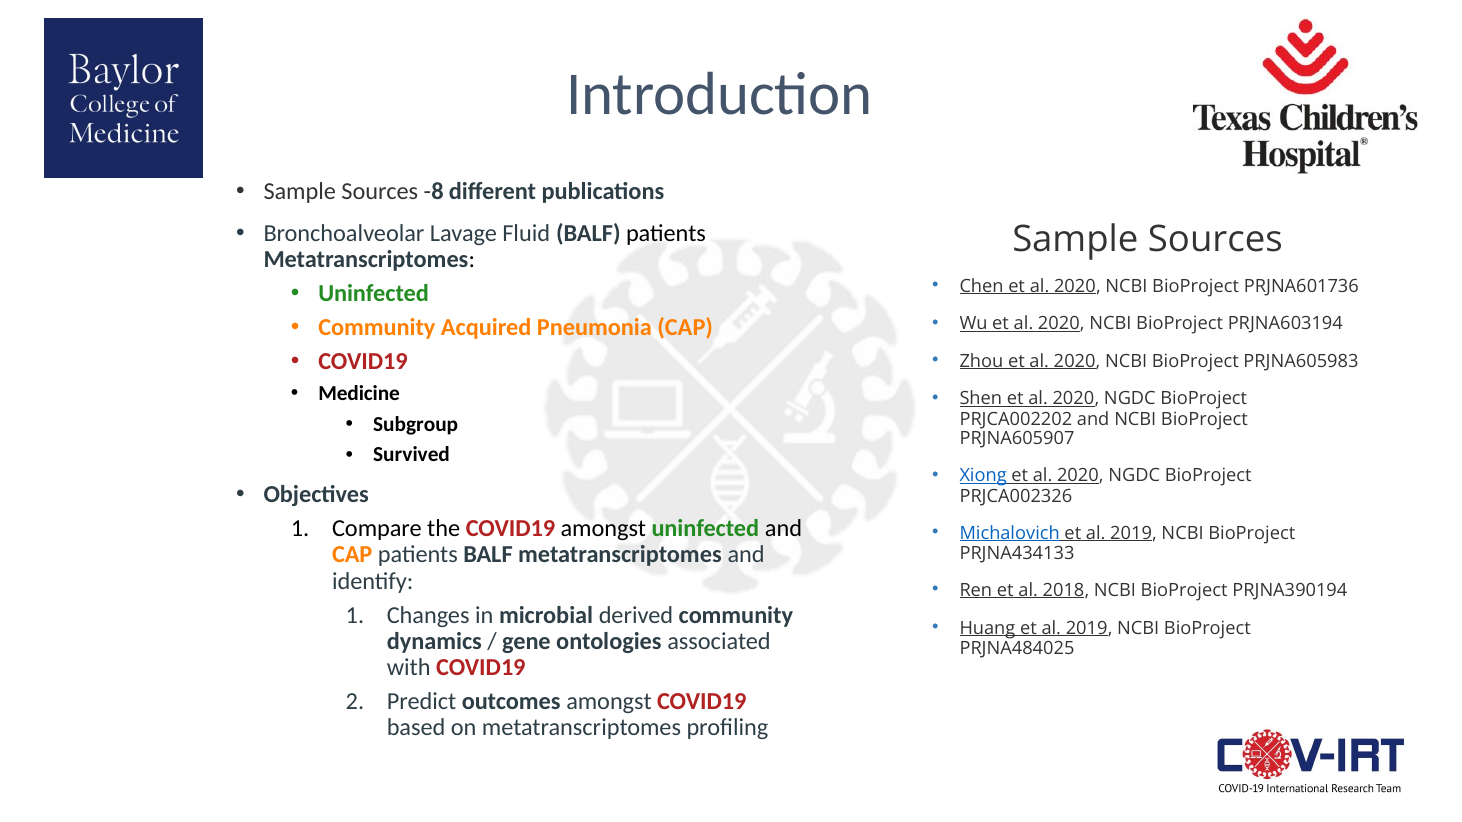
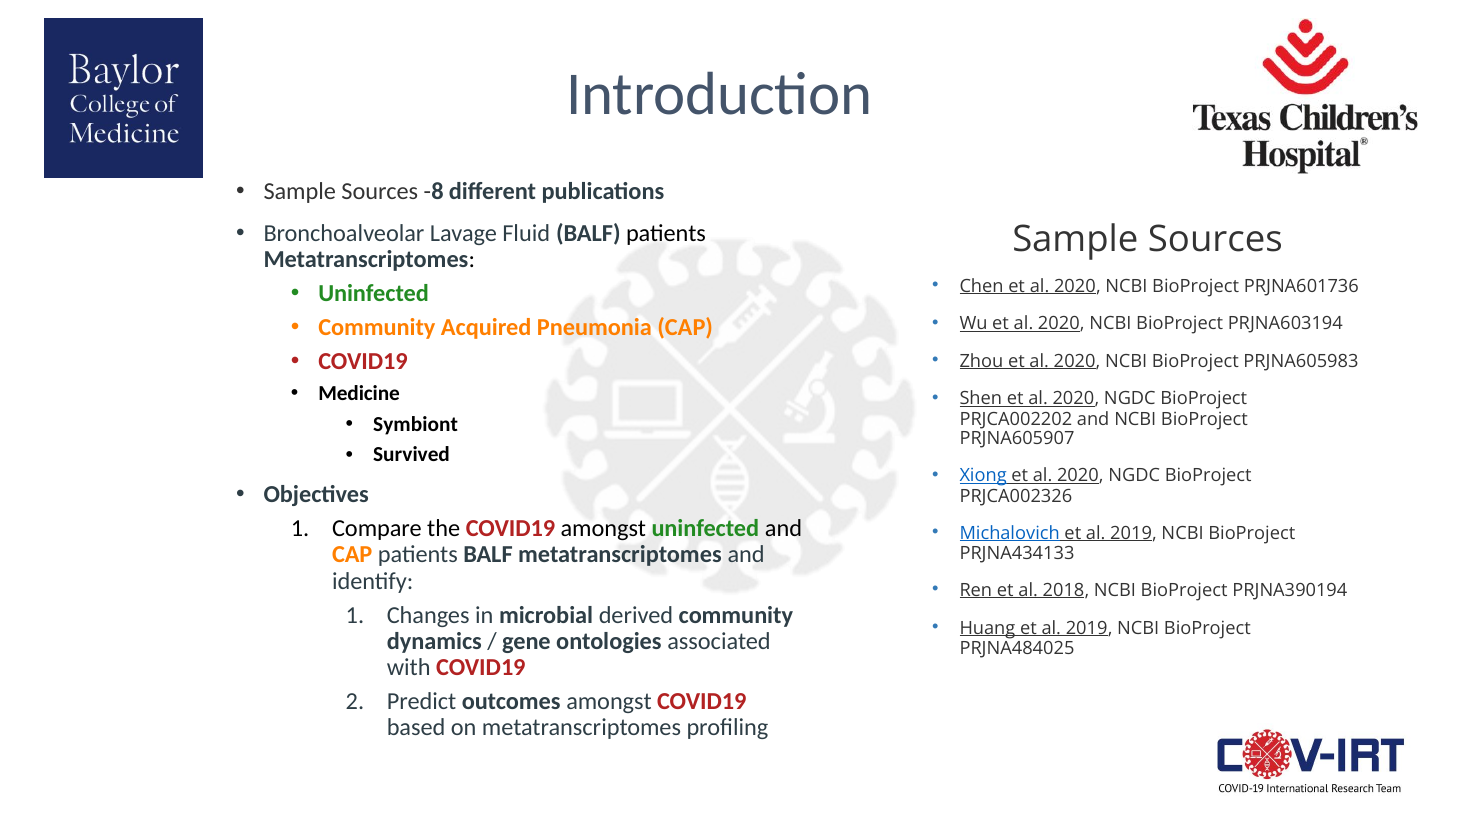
Subgroup: Subgroup -> Symbiont
